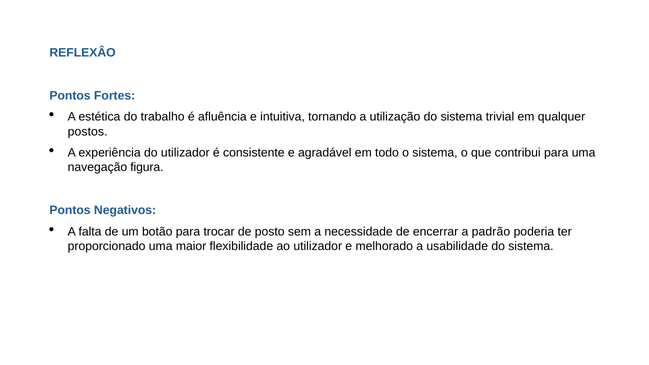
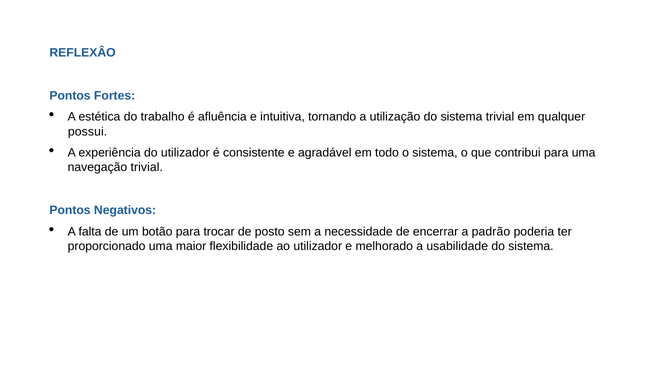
postos: postos -> possui
navegação figura: figura -> trivial
